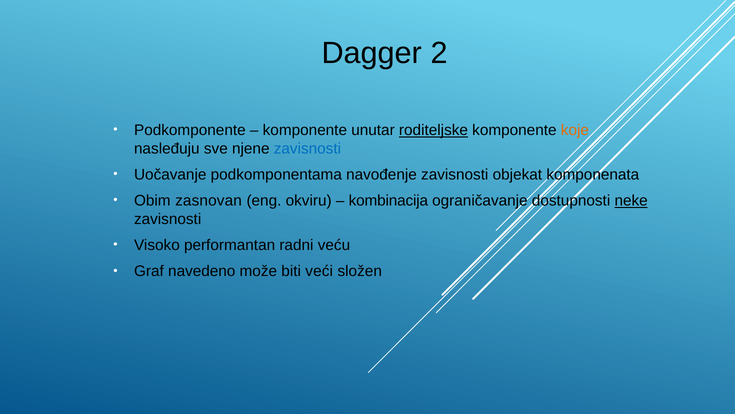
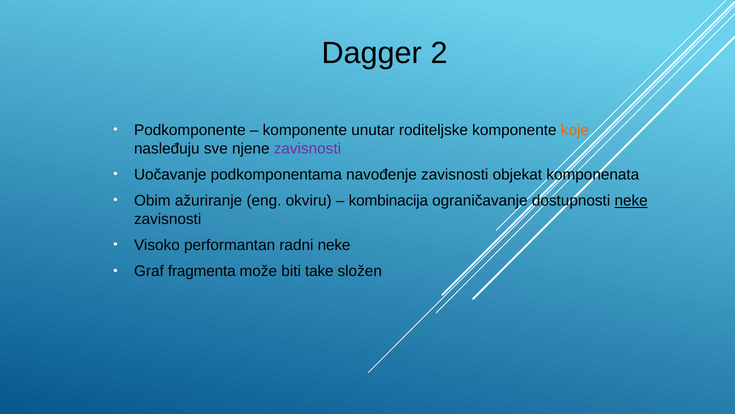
roditeljske underline: present -> none
zavisnosti at (307, 148) colour: blue -> purple
zasnovan: zasnovan -> ažuriranje
radni veću: veću -> neke
navedeno: navedeno -> fragmenta
veći: veći -> take
